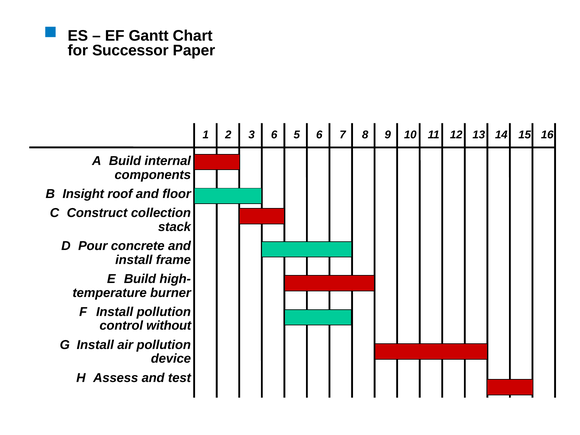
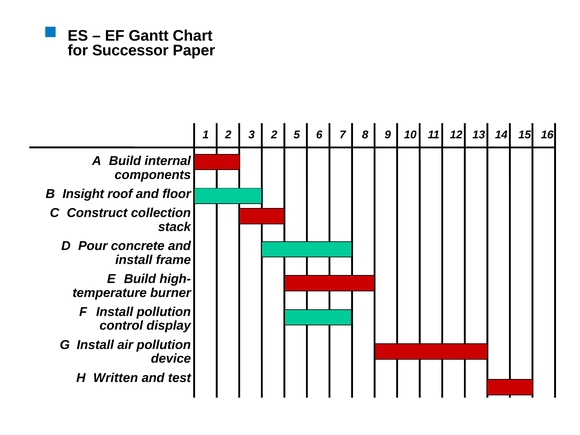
3 6: 6 -> 2
without: without -> display
Assess: Assess -> Written
